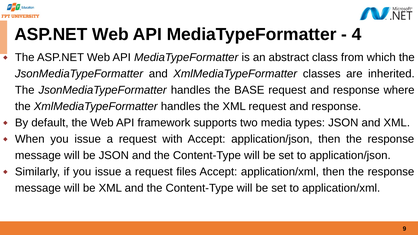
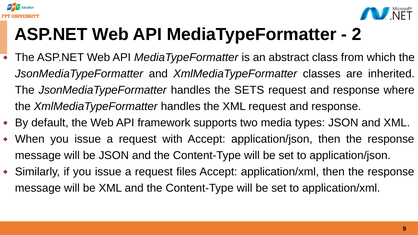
4: 4 -> 2
BASE: BASE -> SETS
